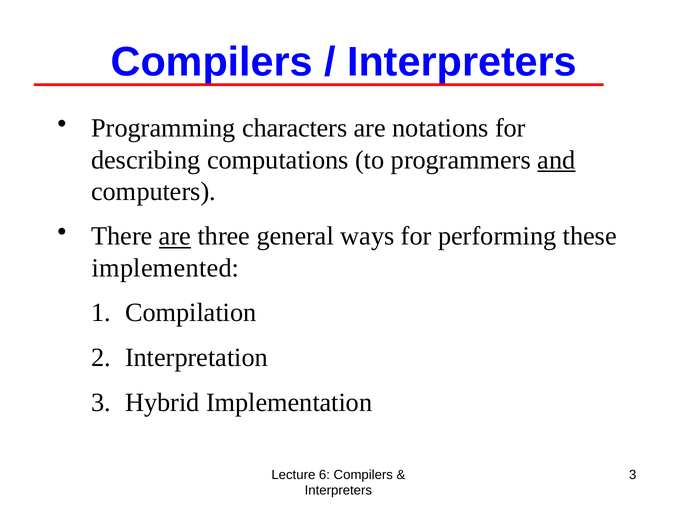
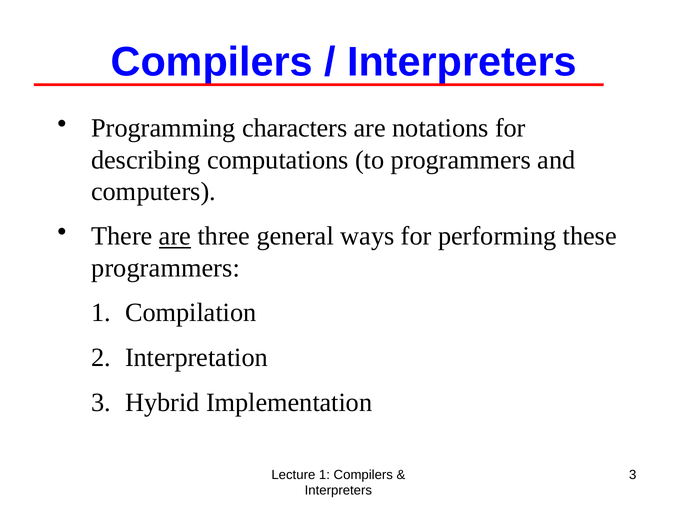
and underline: present -> none
implemented at (165, 268): implemented -> programmers
Lecture 6: 6 -> 1
